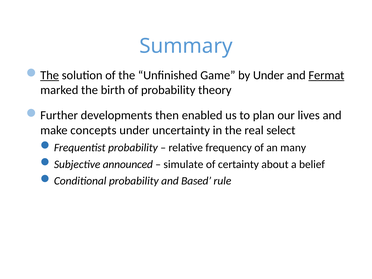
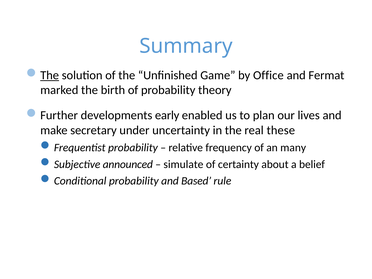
by Under: Under -> Office
Fermat underline: present -> none
then: then -> early
concepts: concepts -> secretary
select: select -> these
